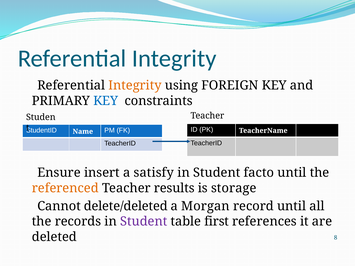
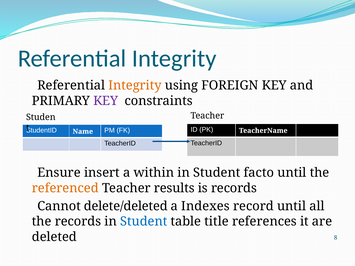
KEY at (106, 101) colour: blue -> purple
satisfy: satisfy -> within
is storage: storage -> records
Morgan: Morgan -> Indexes
Student at (144, 222) colour: purple -> blue
first: first -> title
